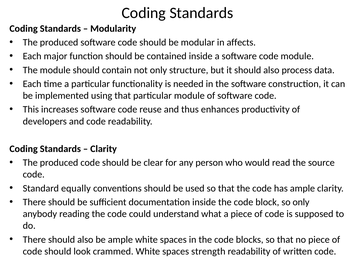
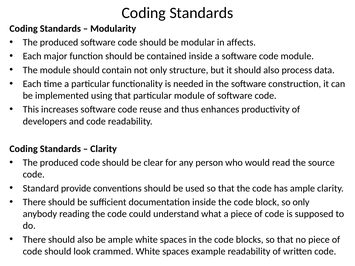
equally: equally -> provide
strength: strength -> example
